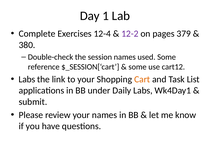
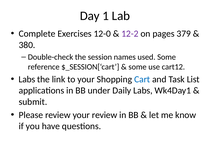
12-4: 12-4 -> 12-0
Cart colour: orange -> blue
your names: names -> review
